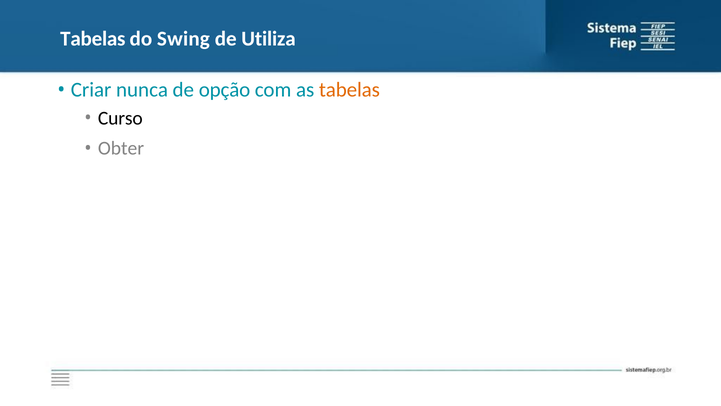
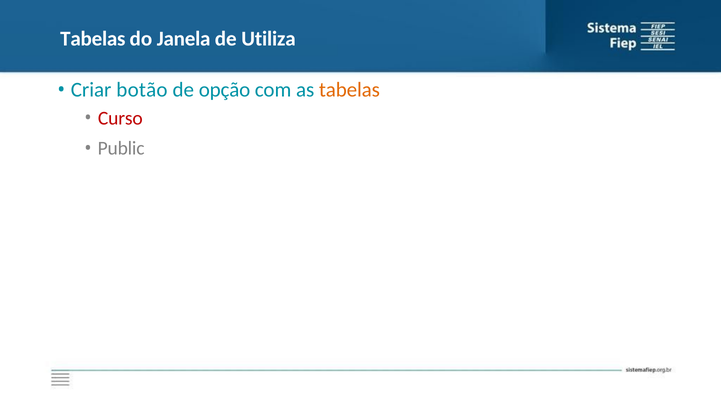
Swing: Swing -> Janela
nunca: nunca -> botão
Curso colour: black -> red
Obter: Obter -> Public
